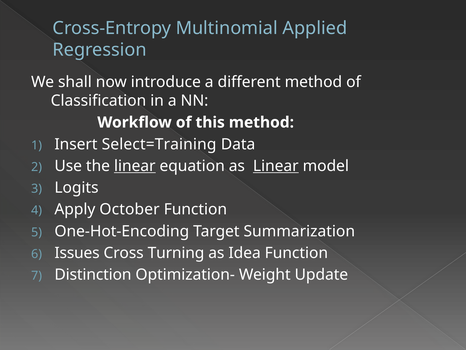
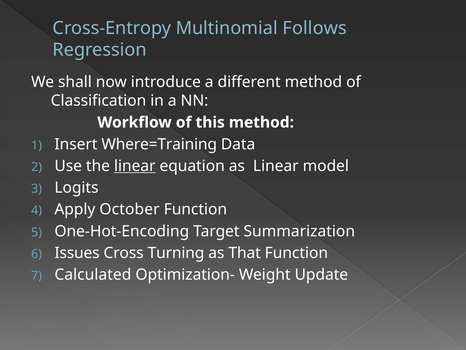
Applied: Applied -> Follows
Select=Training: Select=Training -> Where=Training
Linear at (276, 166) underline: present -> none
Idea: Idea -> That
Distinction: Distinction -> Calculated
